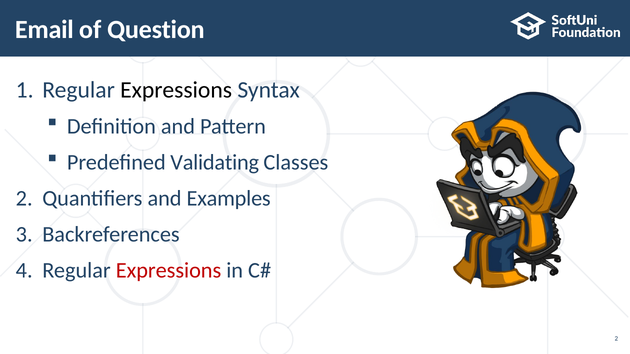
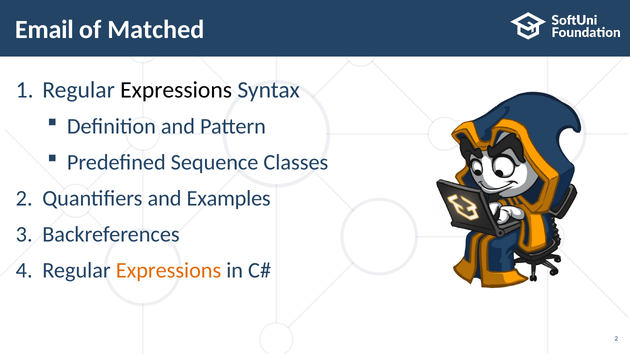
Question: Question -> Matched
Validating: Validating -> Sequence
Expressions at (169, 271) colour: red -> orange
